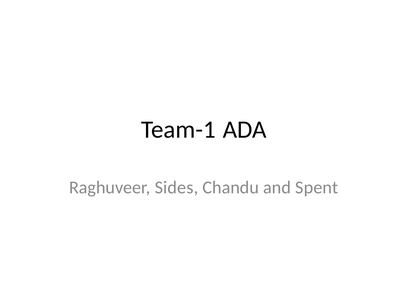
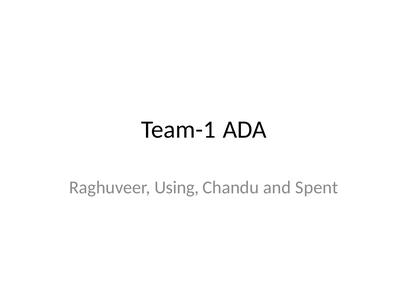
Sides: Sides -> Using
